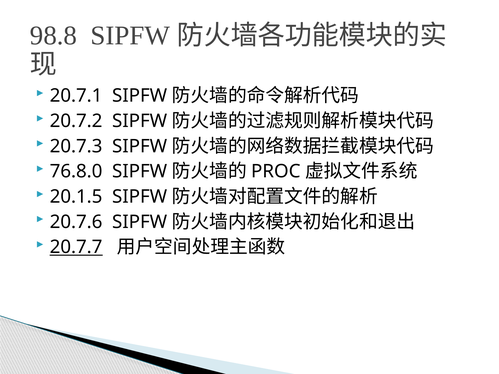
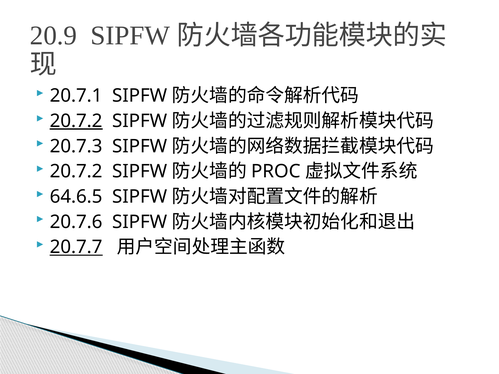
98.8: 98.8 -> 20.9
20.7.2 at (76, 121) underline: none -> present
76.8.0 at (76, 172): 76.8.0 -> 20.7.2
20.1.5: 20.1.5 -> 64.6.5
